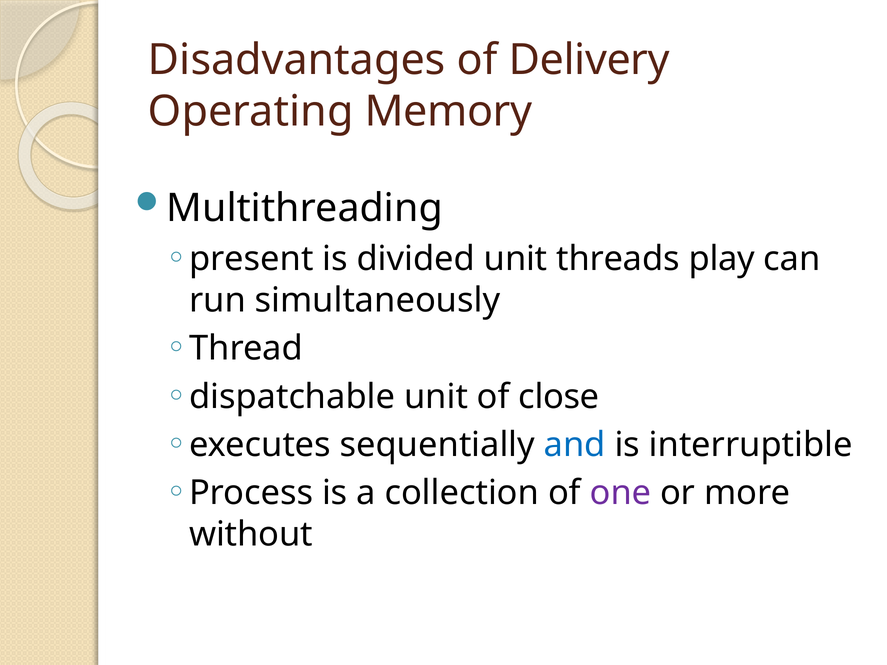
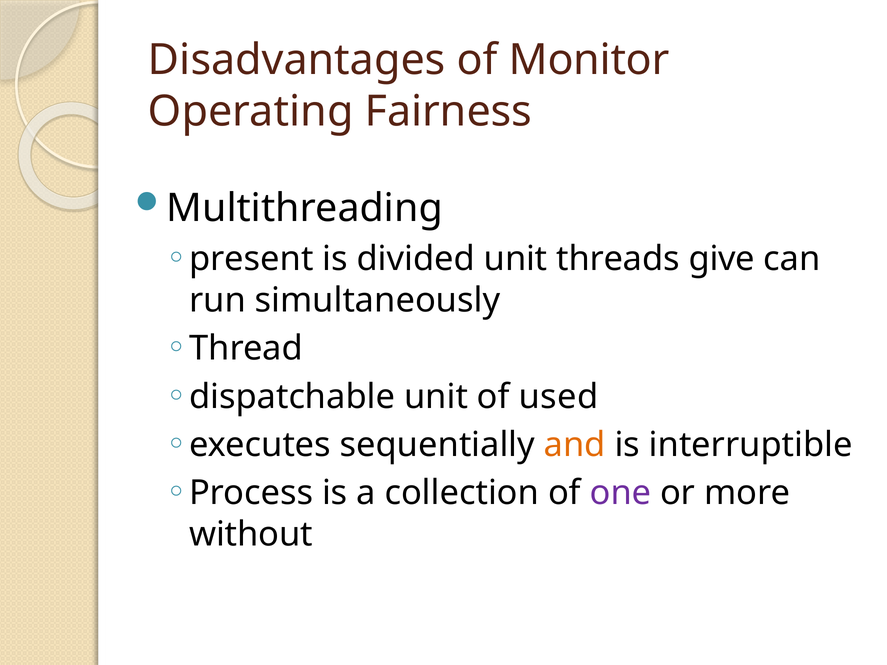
Delivery: Delivery -> Monitor
Memory: Memory -> Fairness
play: play -> give
close: close -> used
and colour: blue -> orange
